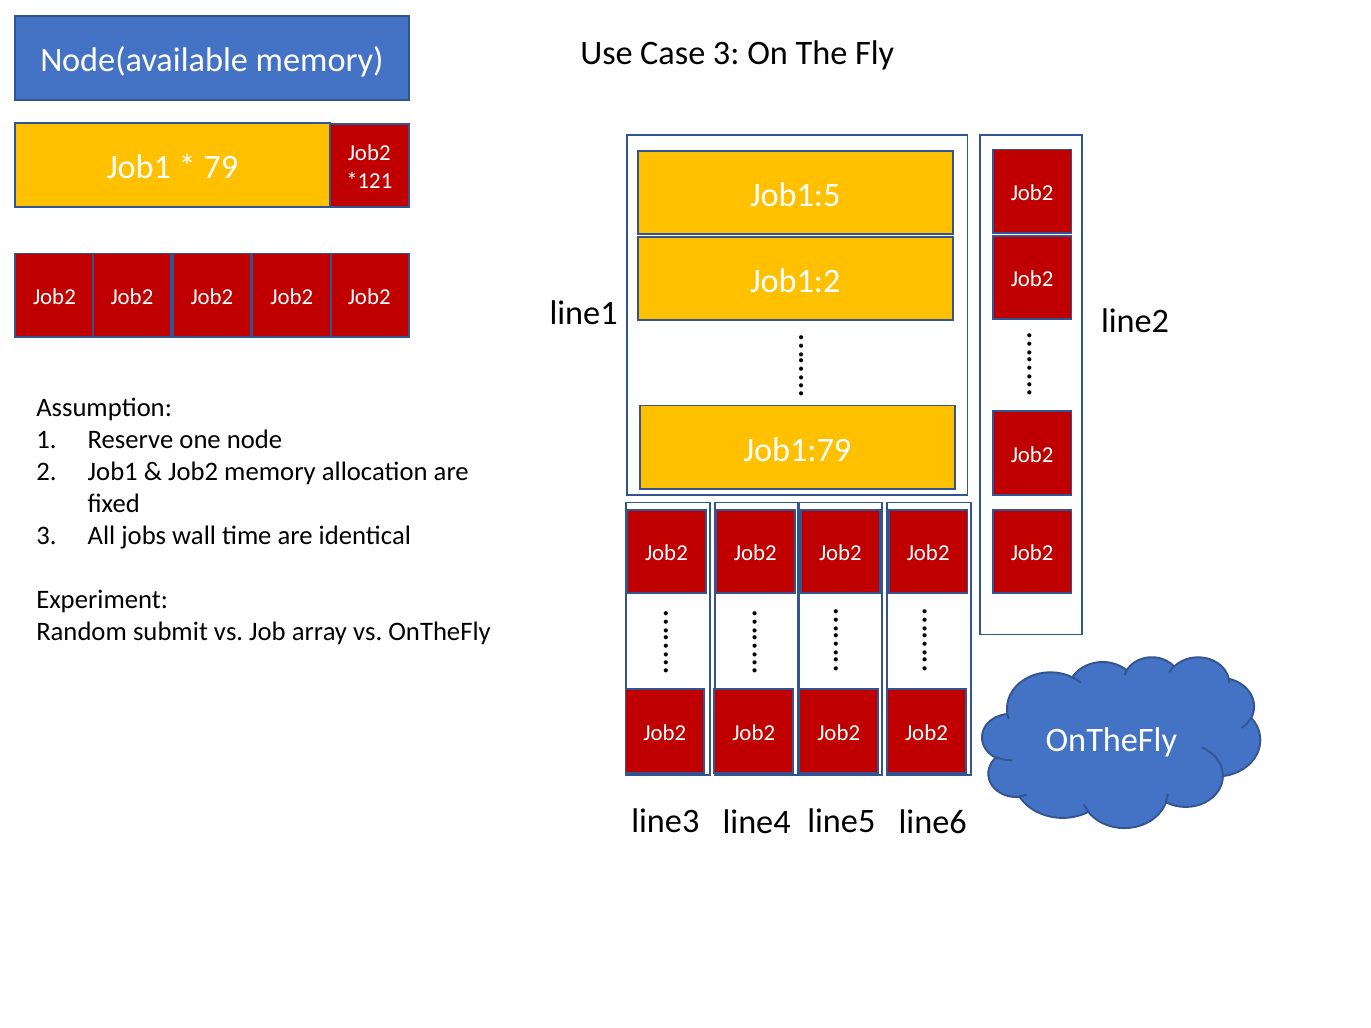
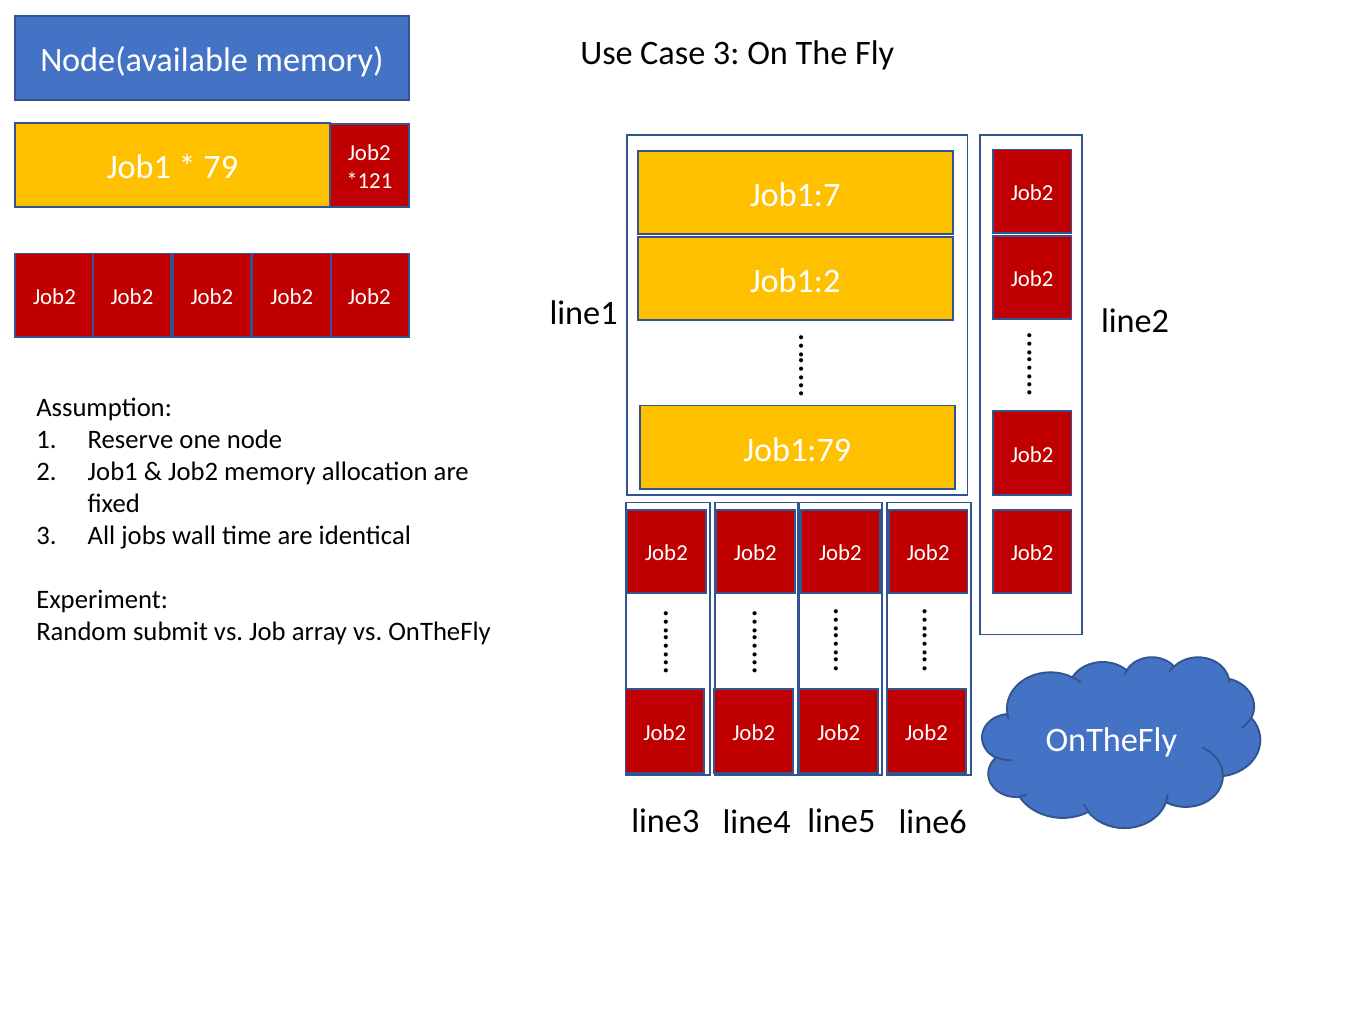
Job1:5: Job1:5 -> Job1:7
